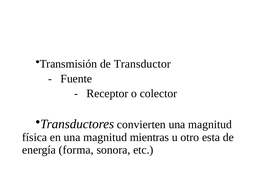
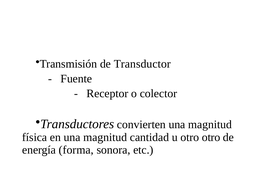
mientras: mientras -> cantidad
otro esta: esta -> otro
